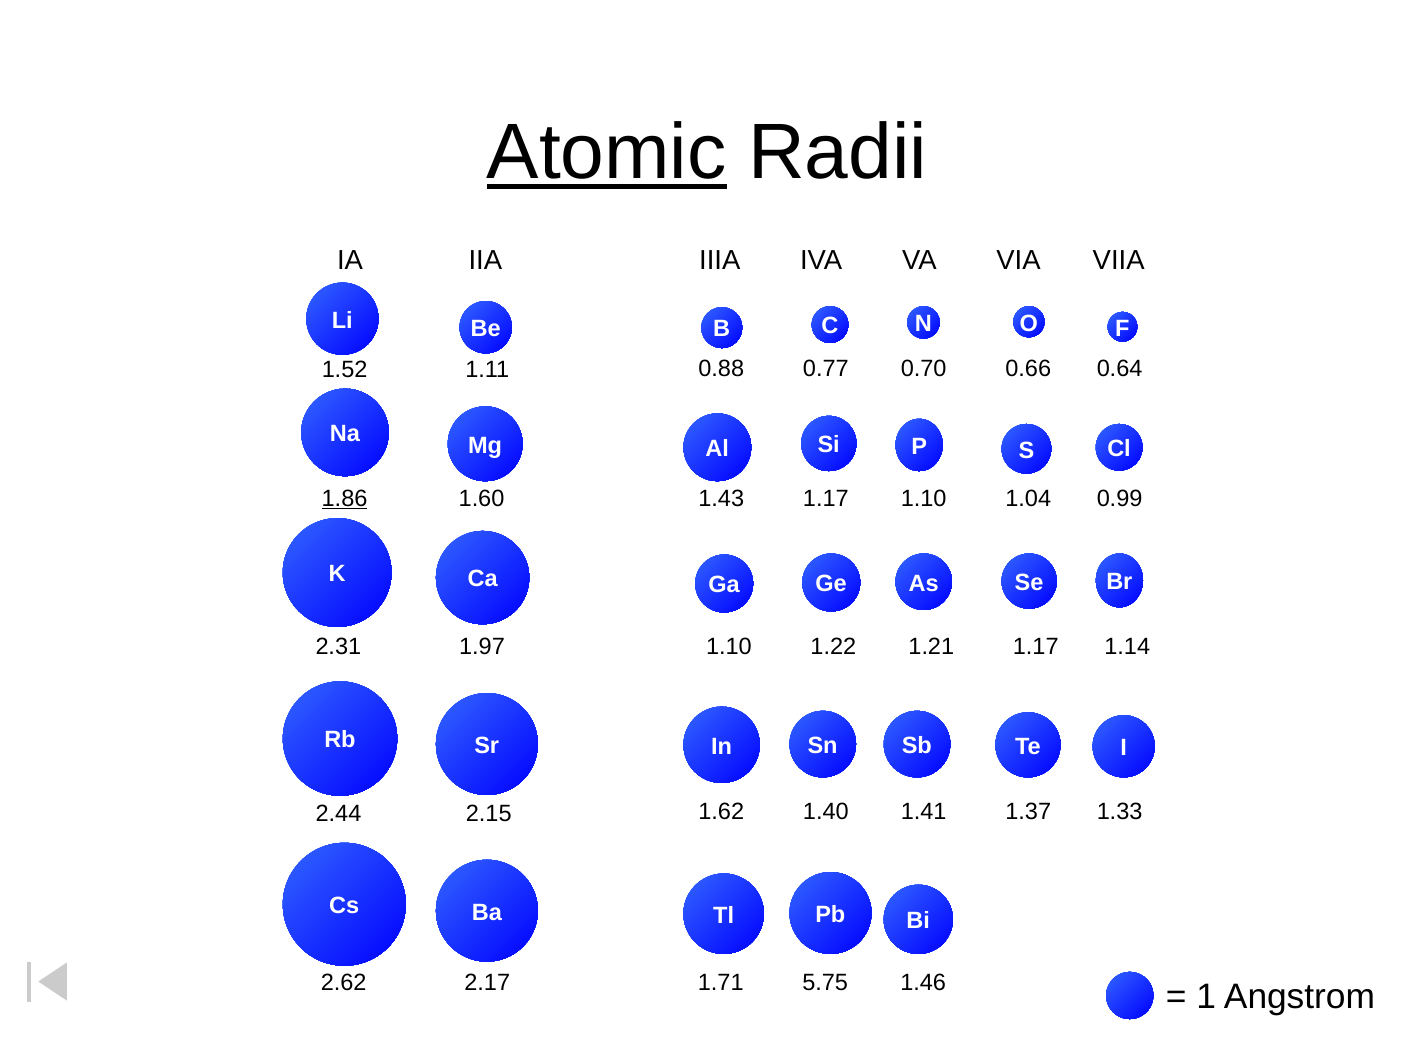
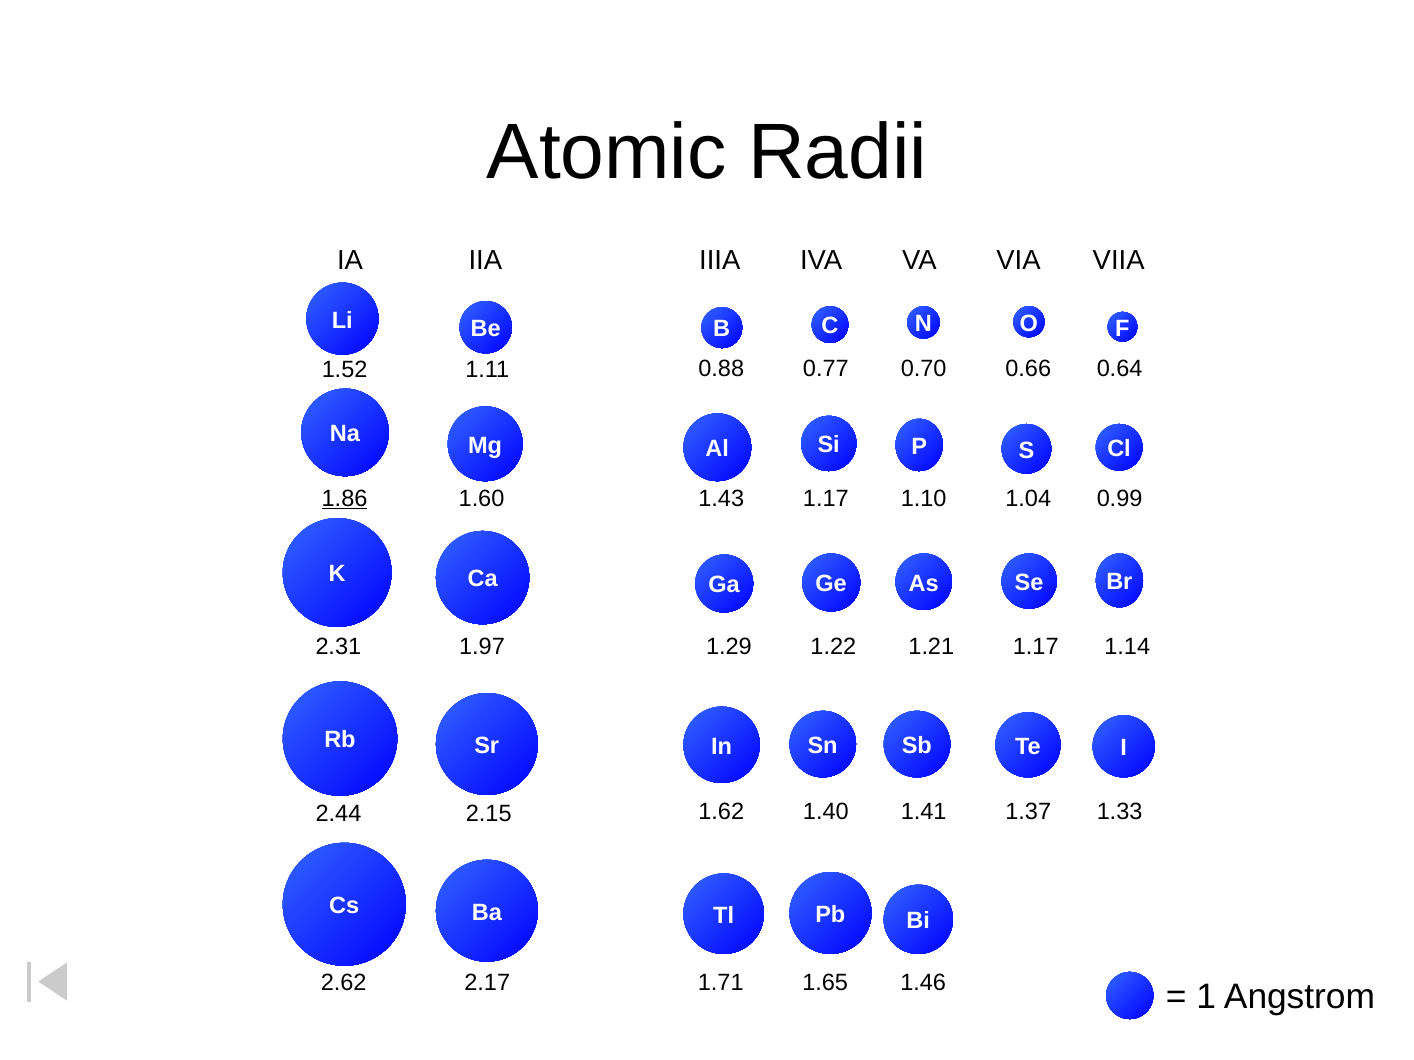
Atomic underline: present -> none
1.10 at (729, 647): 1.10 -> 1.29
5.75: 5.75 -> 1.65
